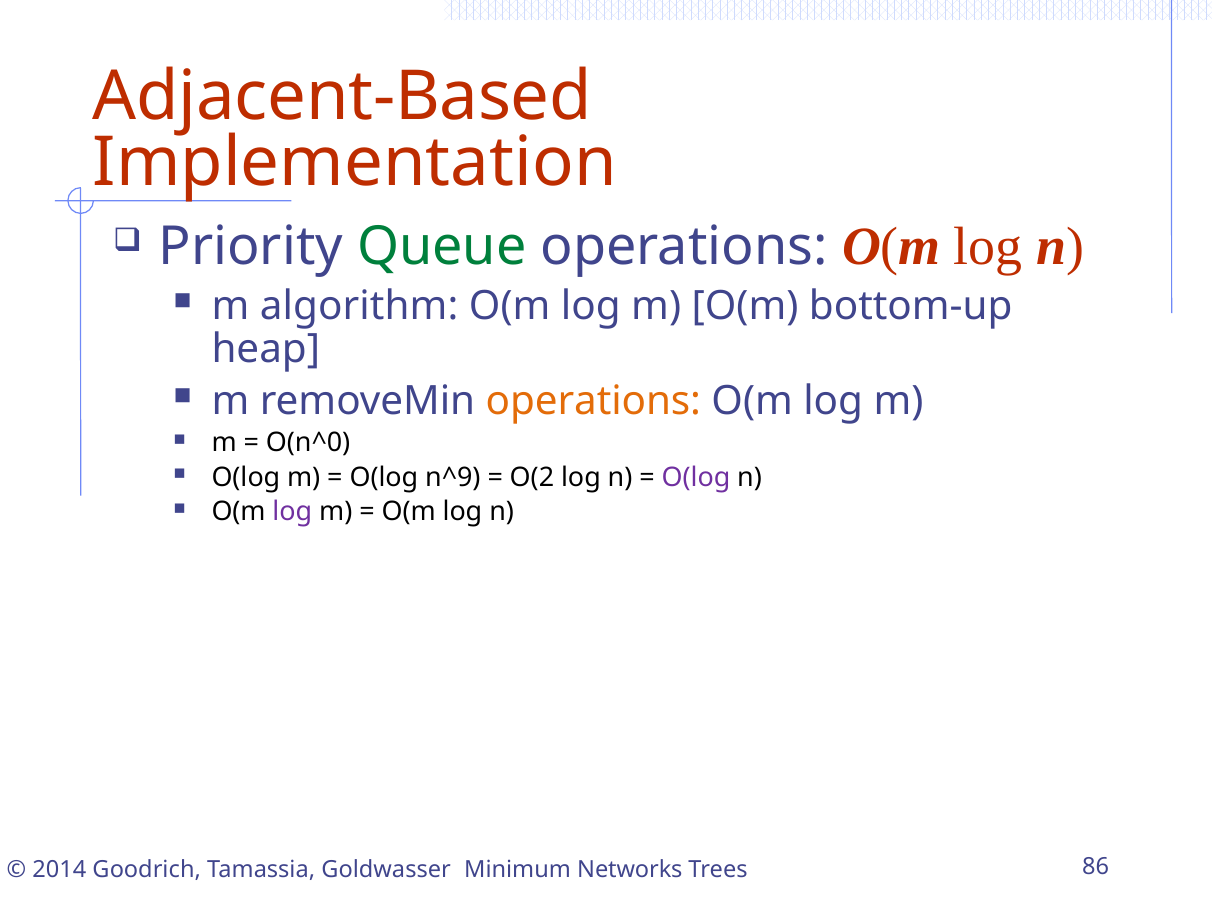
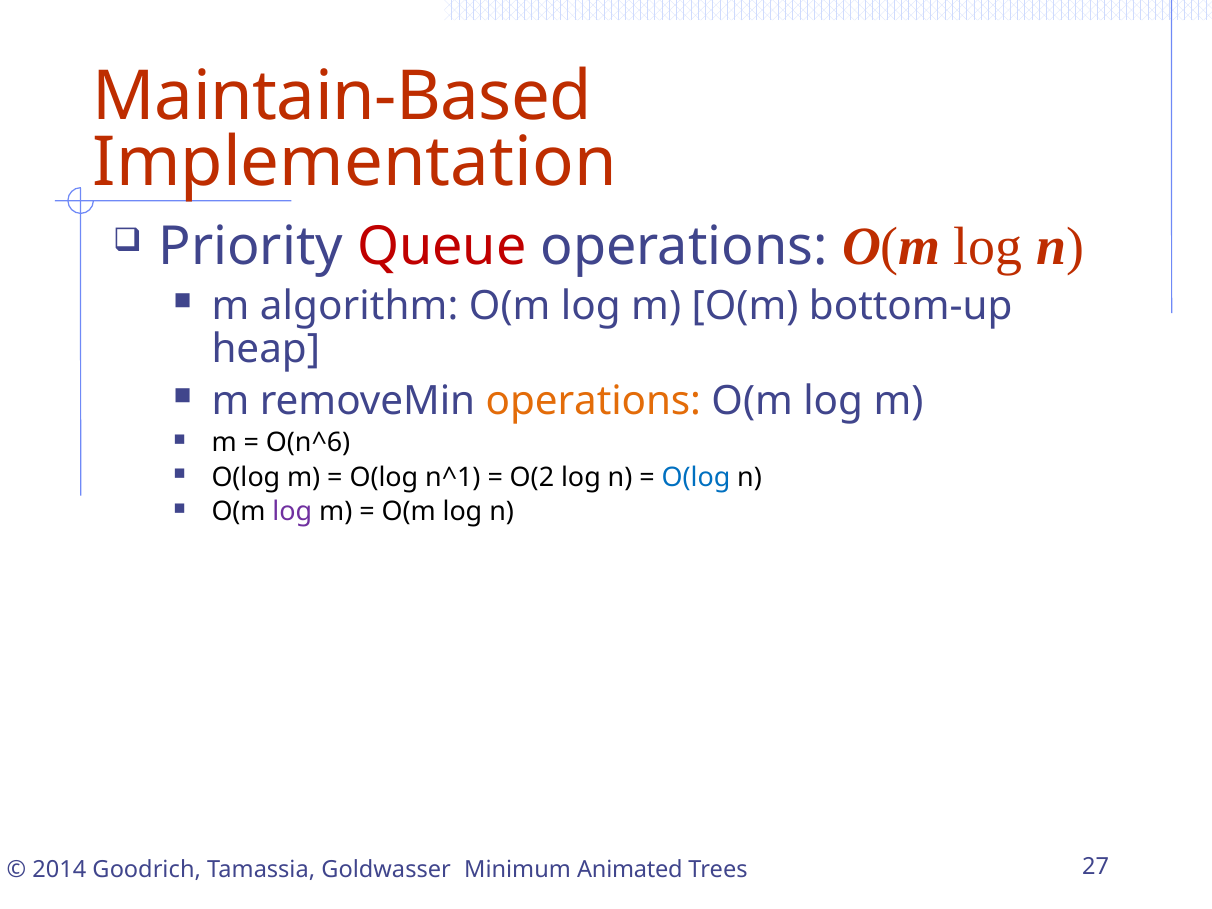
Adjacent-Based: Adjacent-Based -> Maintain-Based
Queue colour: green -> red
O(n^0: O(n^0 -> O(n^6
n^9: n^9 -> n^1
O(log at (696, 478) colour: purple -> blue
Networks: Networks -> Animated
86: 86 -> 27
